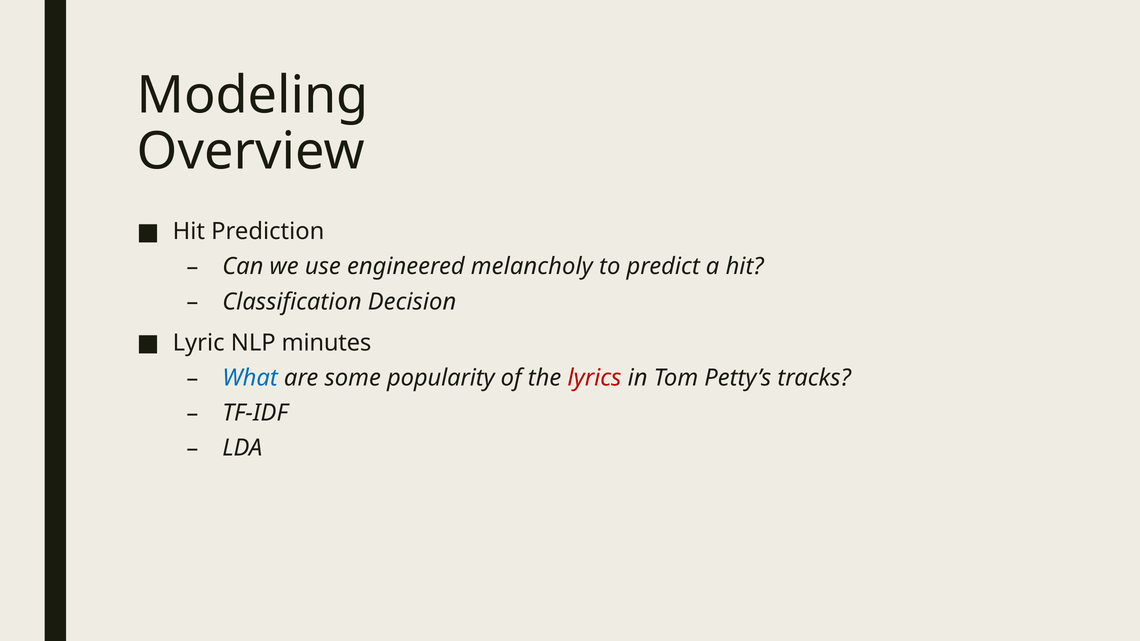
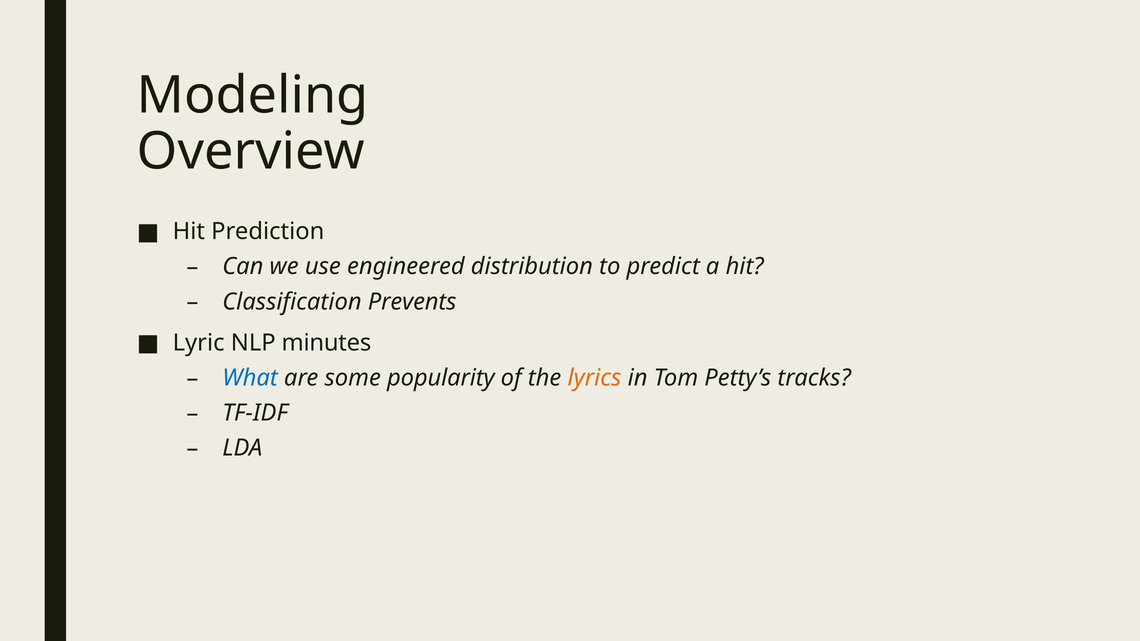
melancholy: melancholy -> distribution
Decision: Decision -> Prevents
lyrics colour: red -> orange
